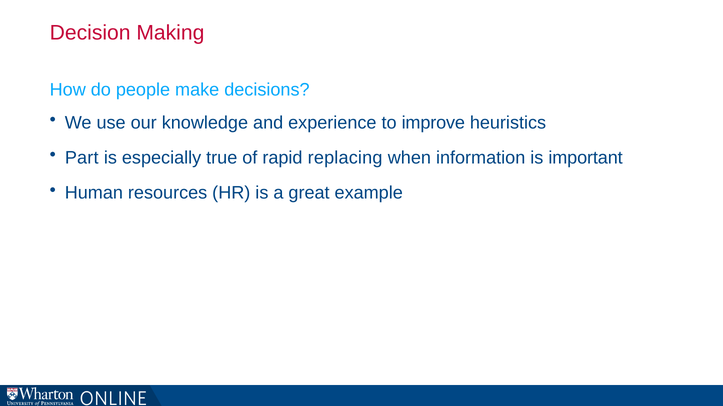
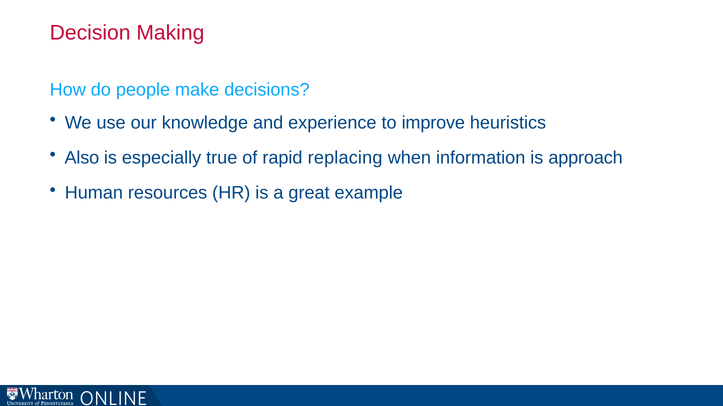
Part: Part -> Also
important: important -> approach
